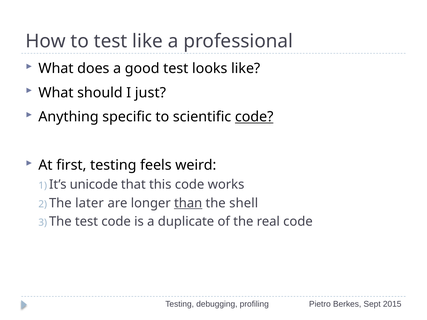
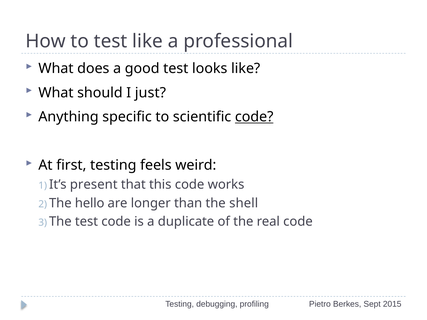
unicode: unicode -> present
later: later -> hello
than underline: present -> none
